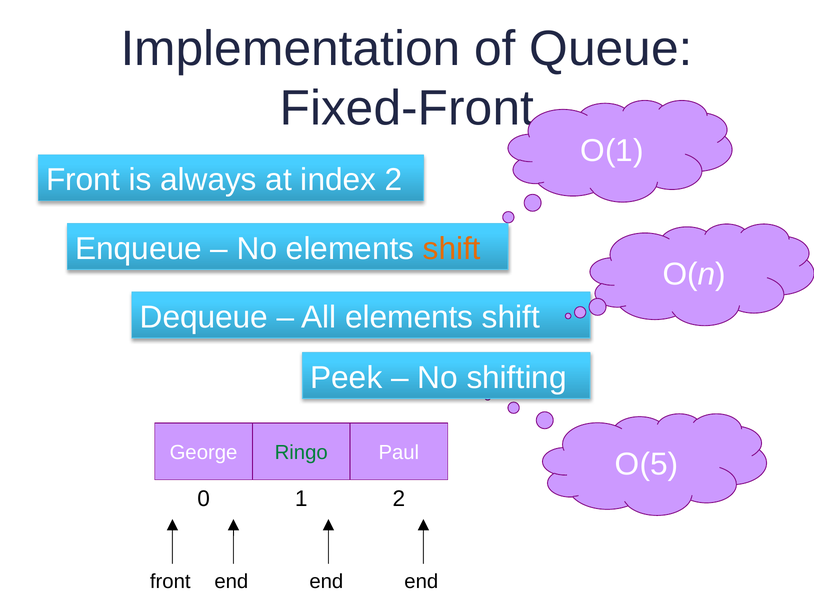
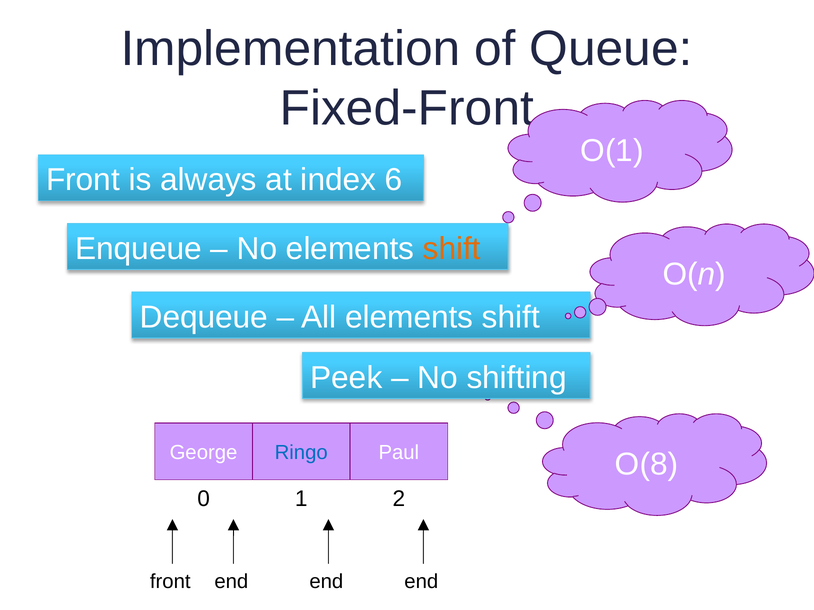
index 2: 2 -> 6
Ringo colour: green -> blue
O(5: O(5 -> O(8
